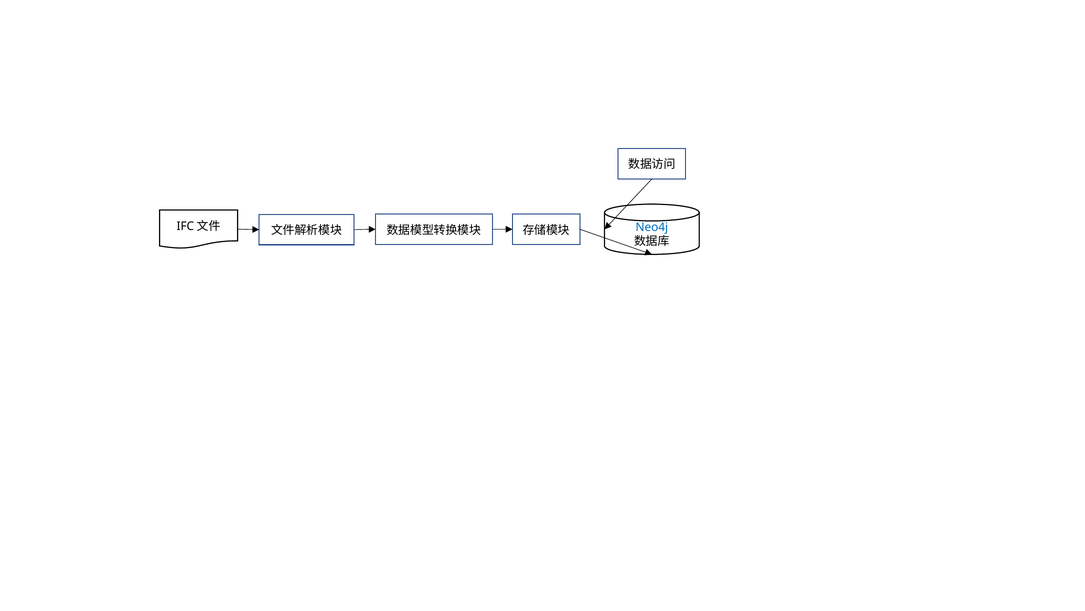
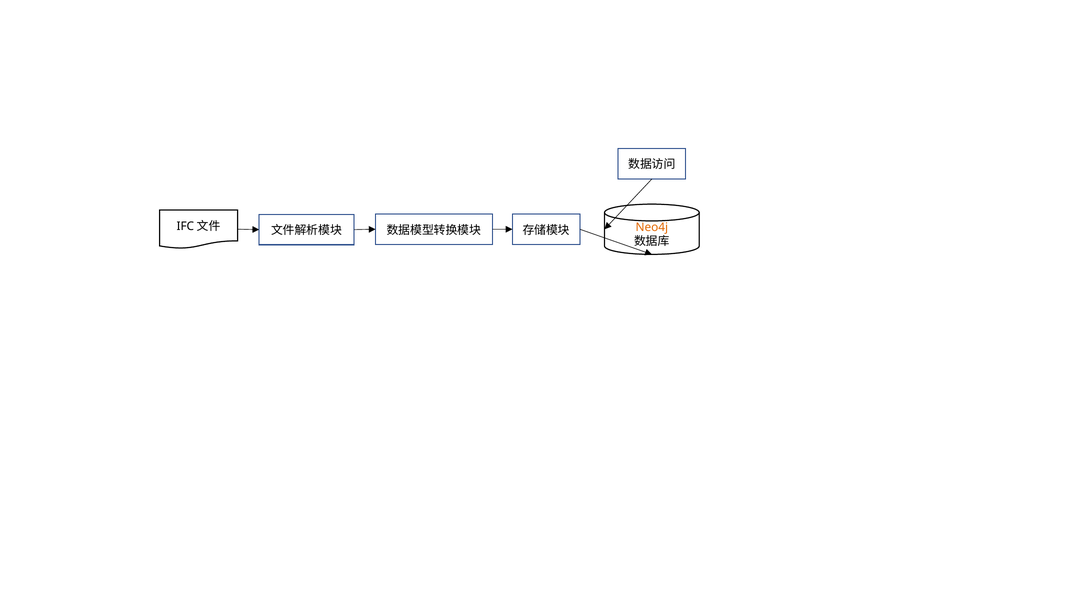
Neo4j colour: blue -> orange
